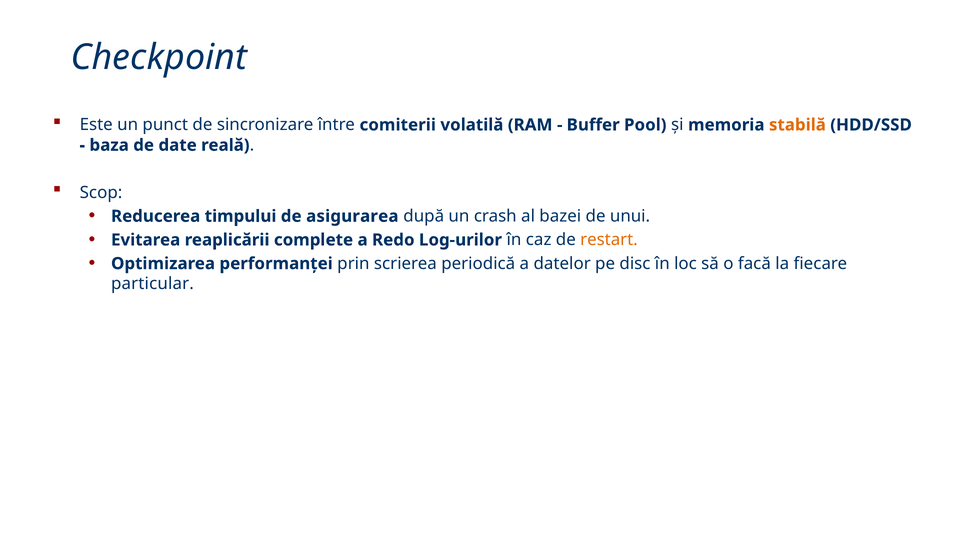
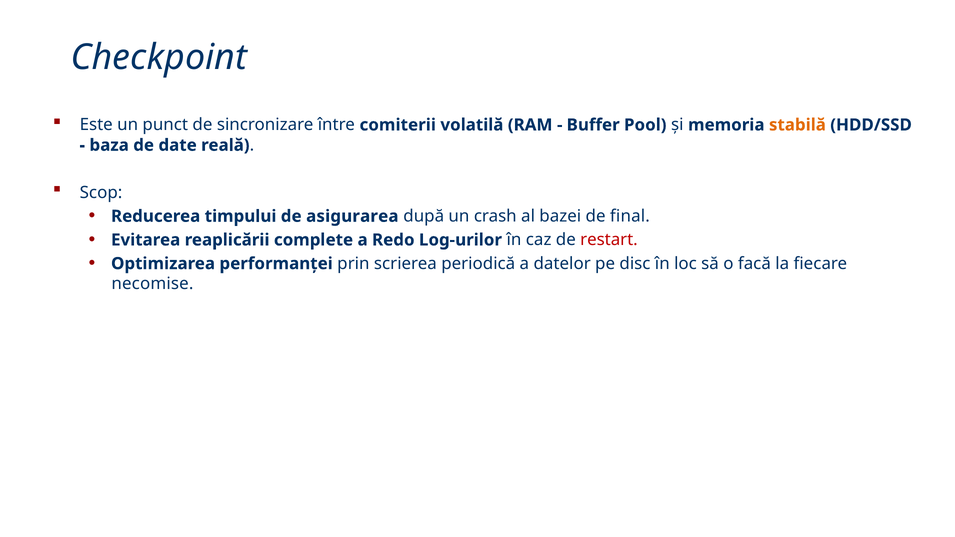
unui: unui -> final
restart colour: orange -> red
particular: particular -> necomise
